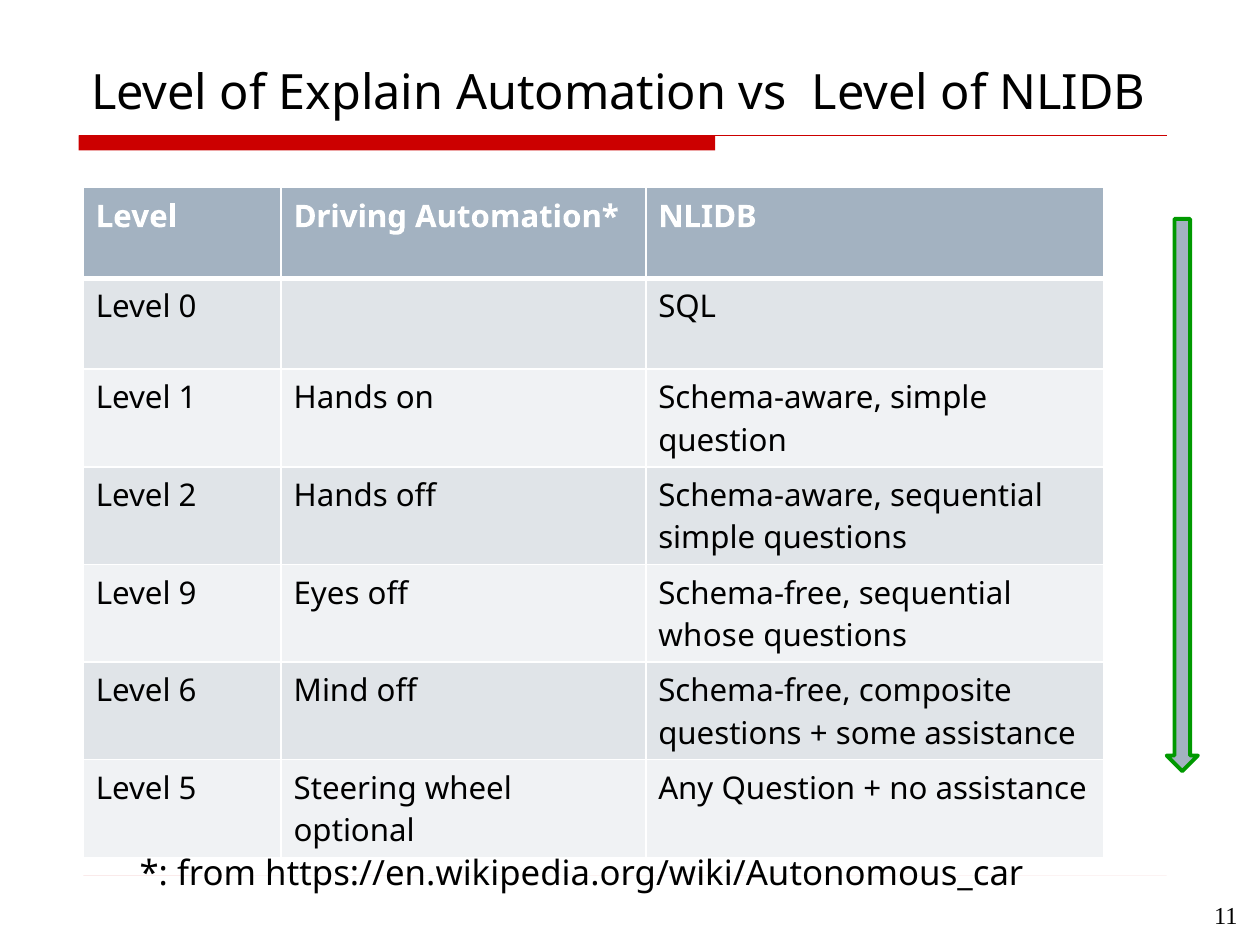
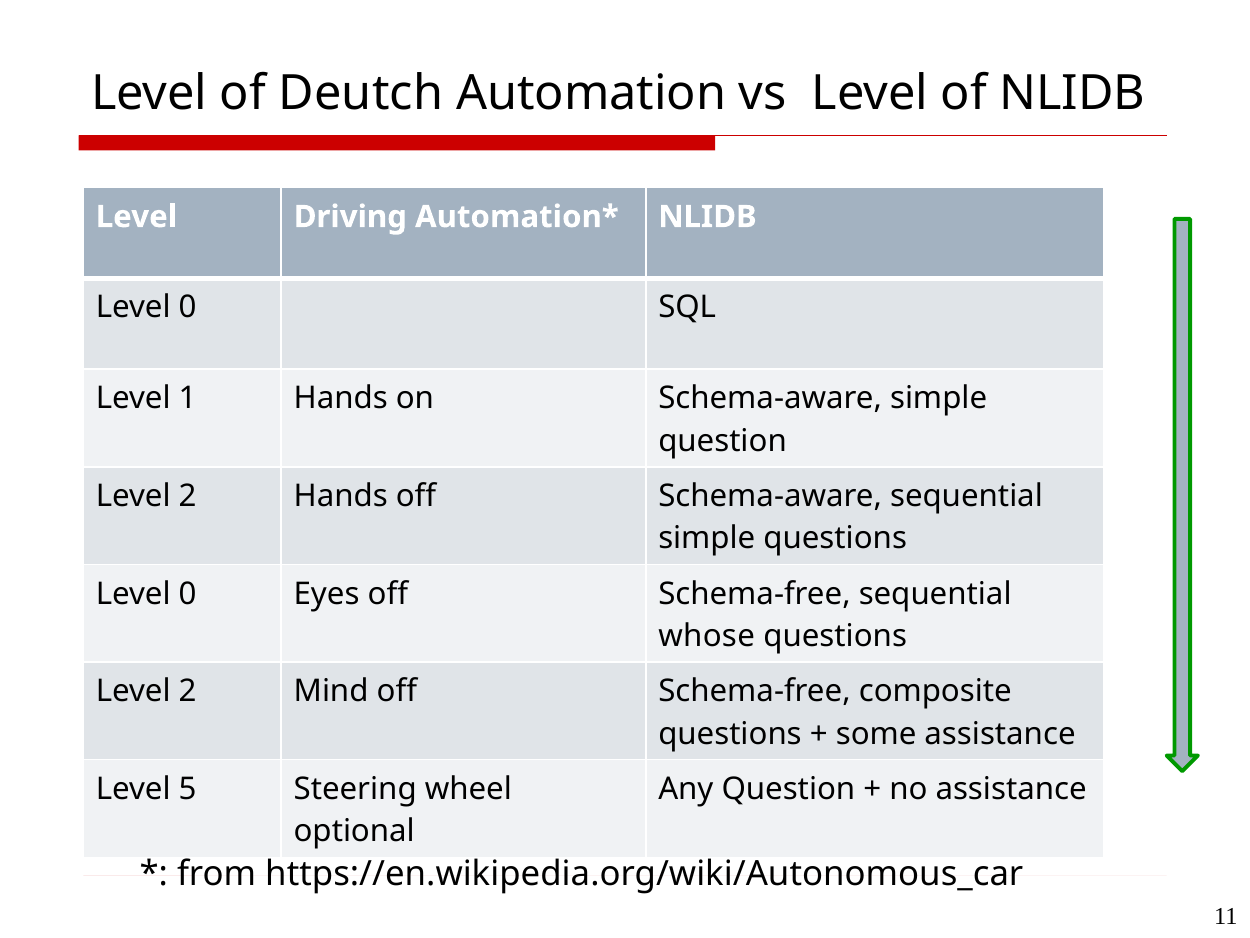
Explain: Explain -> Deutch
9 at (188, 593): 9 -> 0
6 at (188, 691): 6 -> 2
